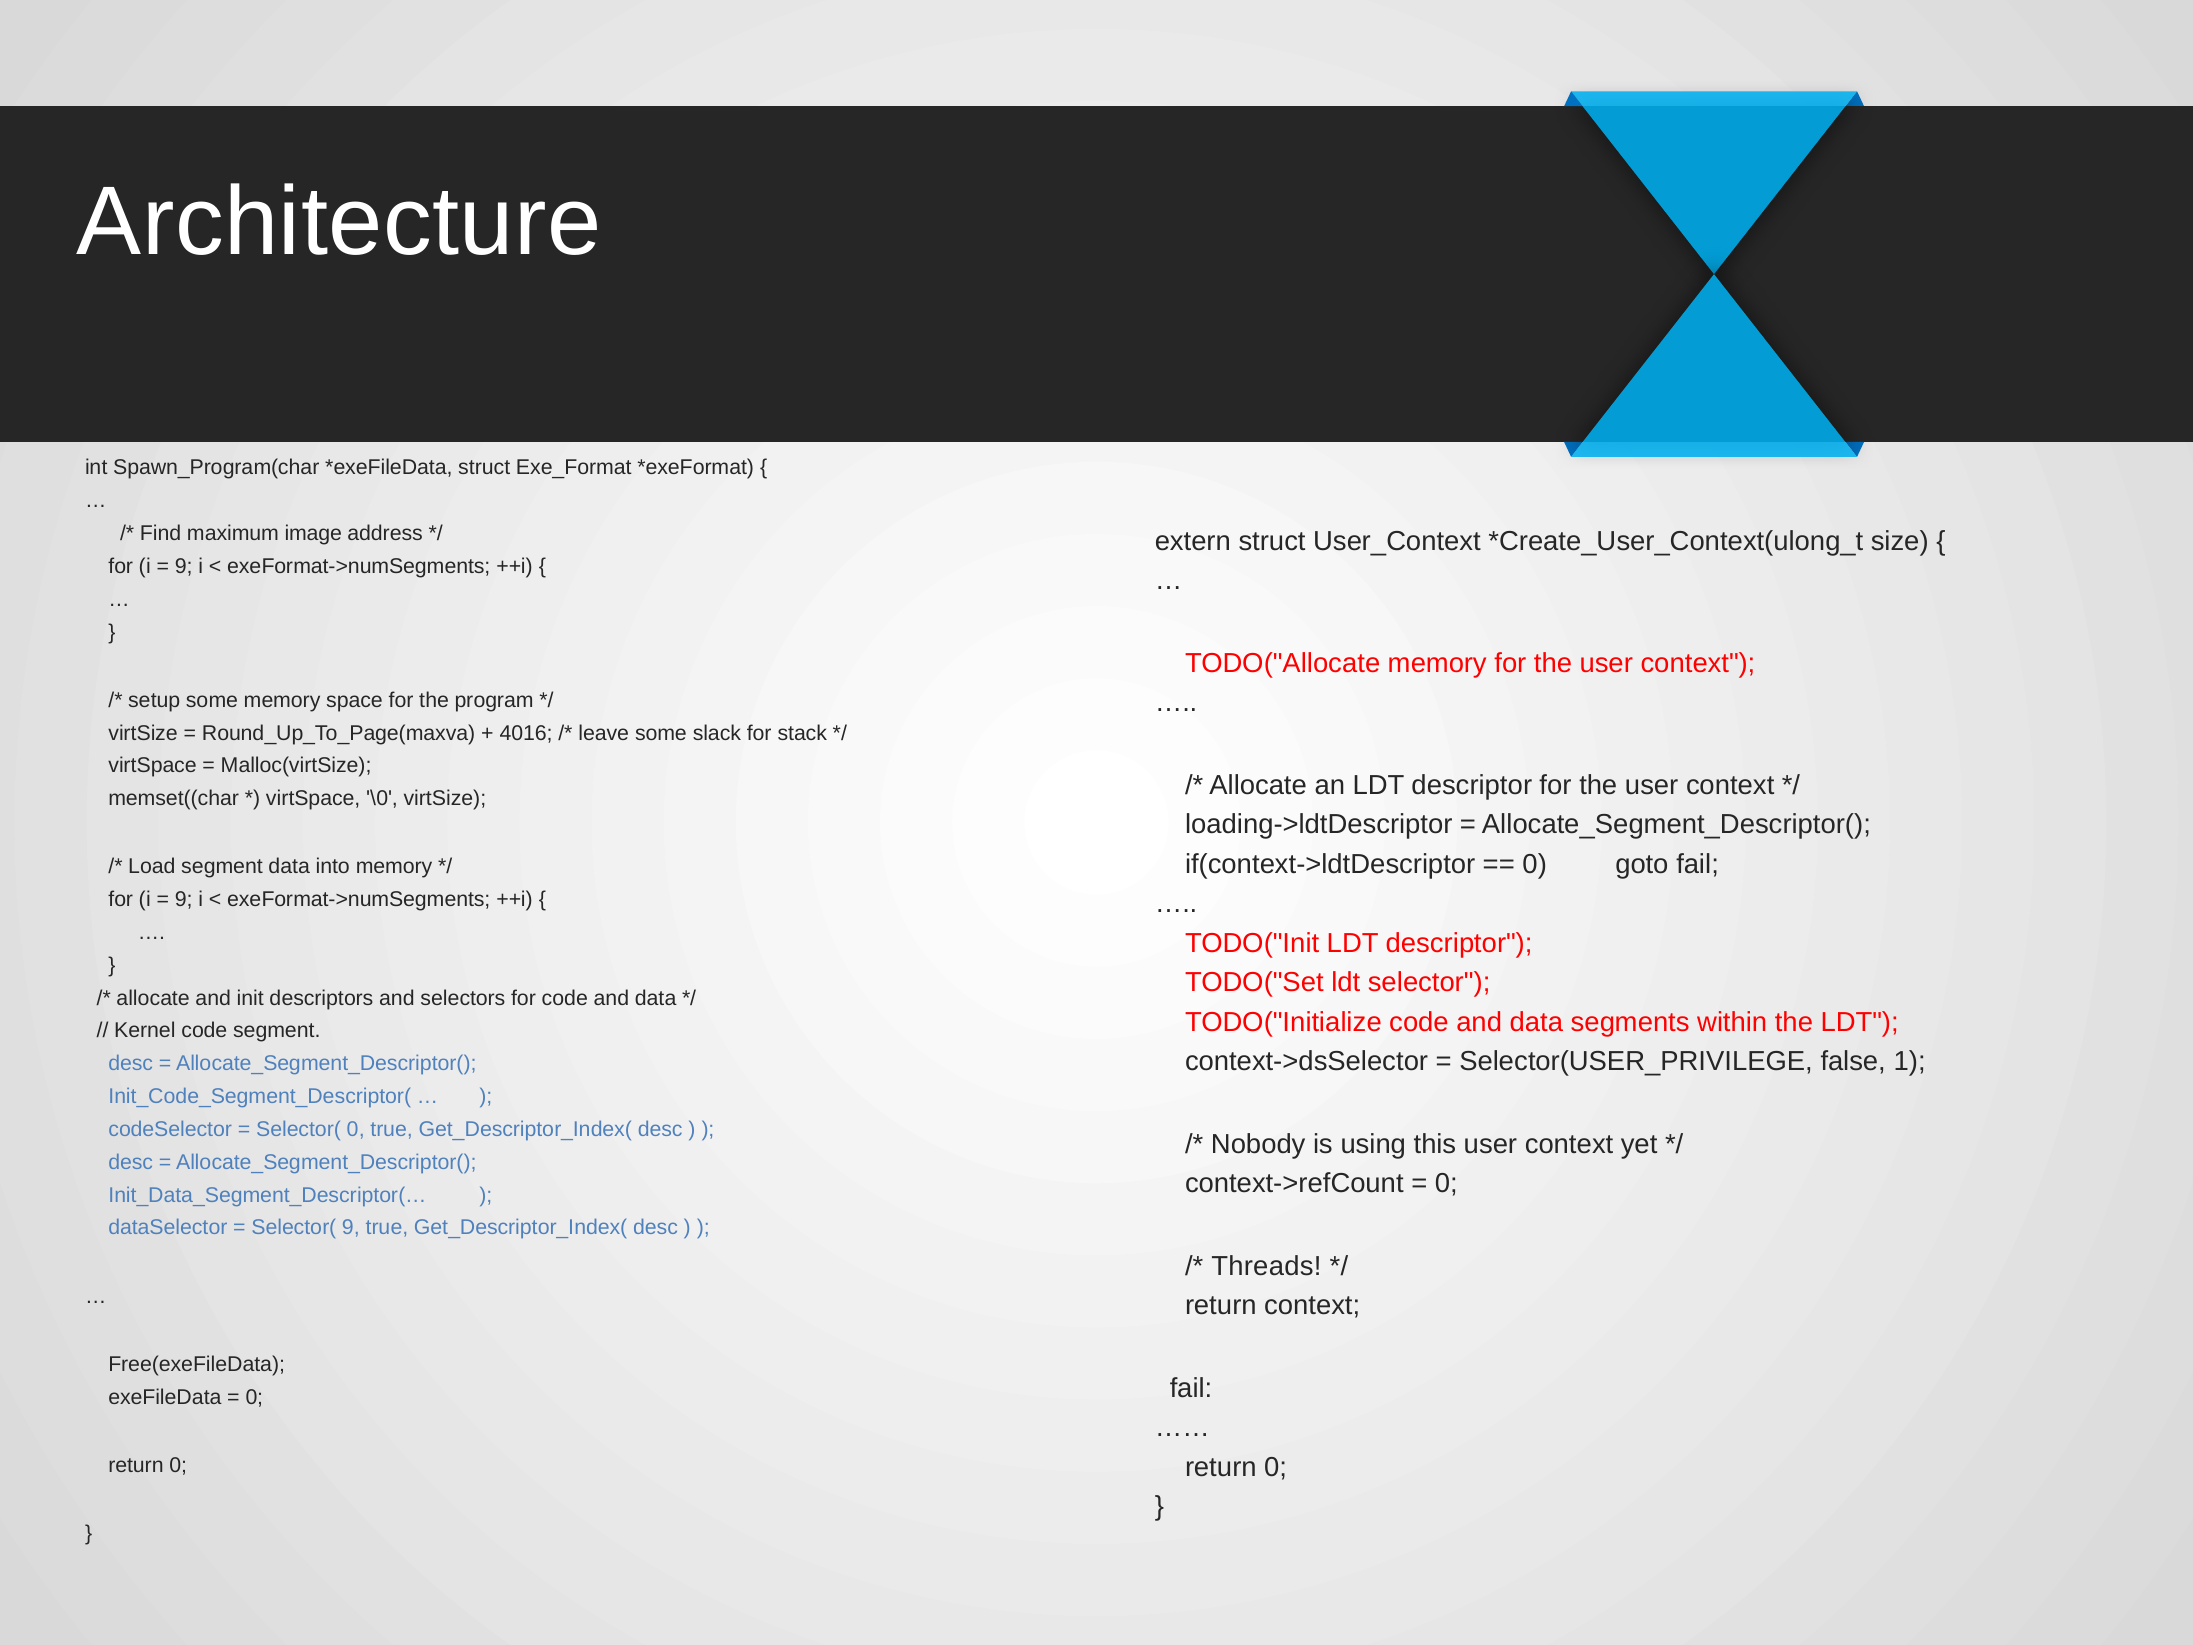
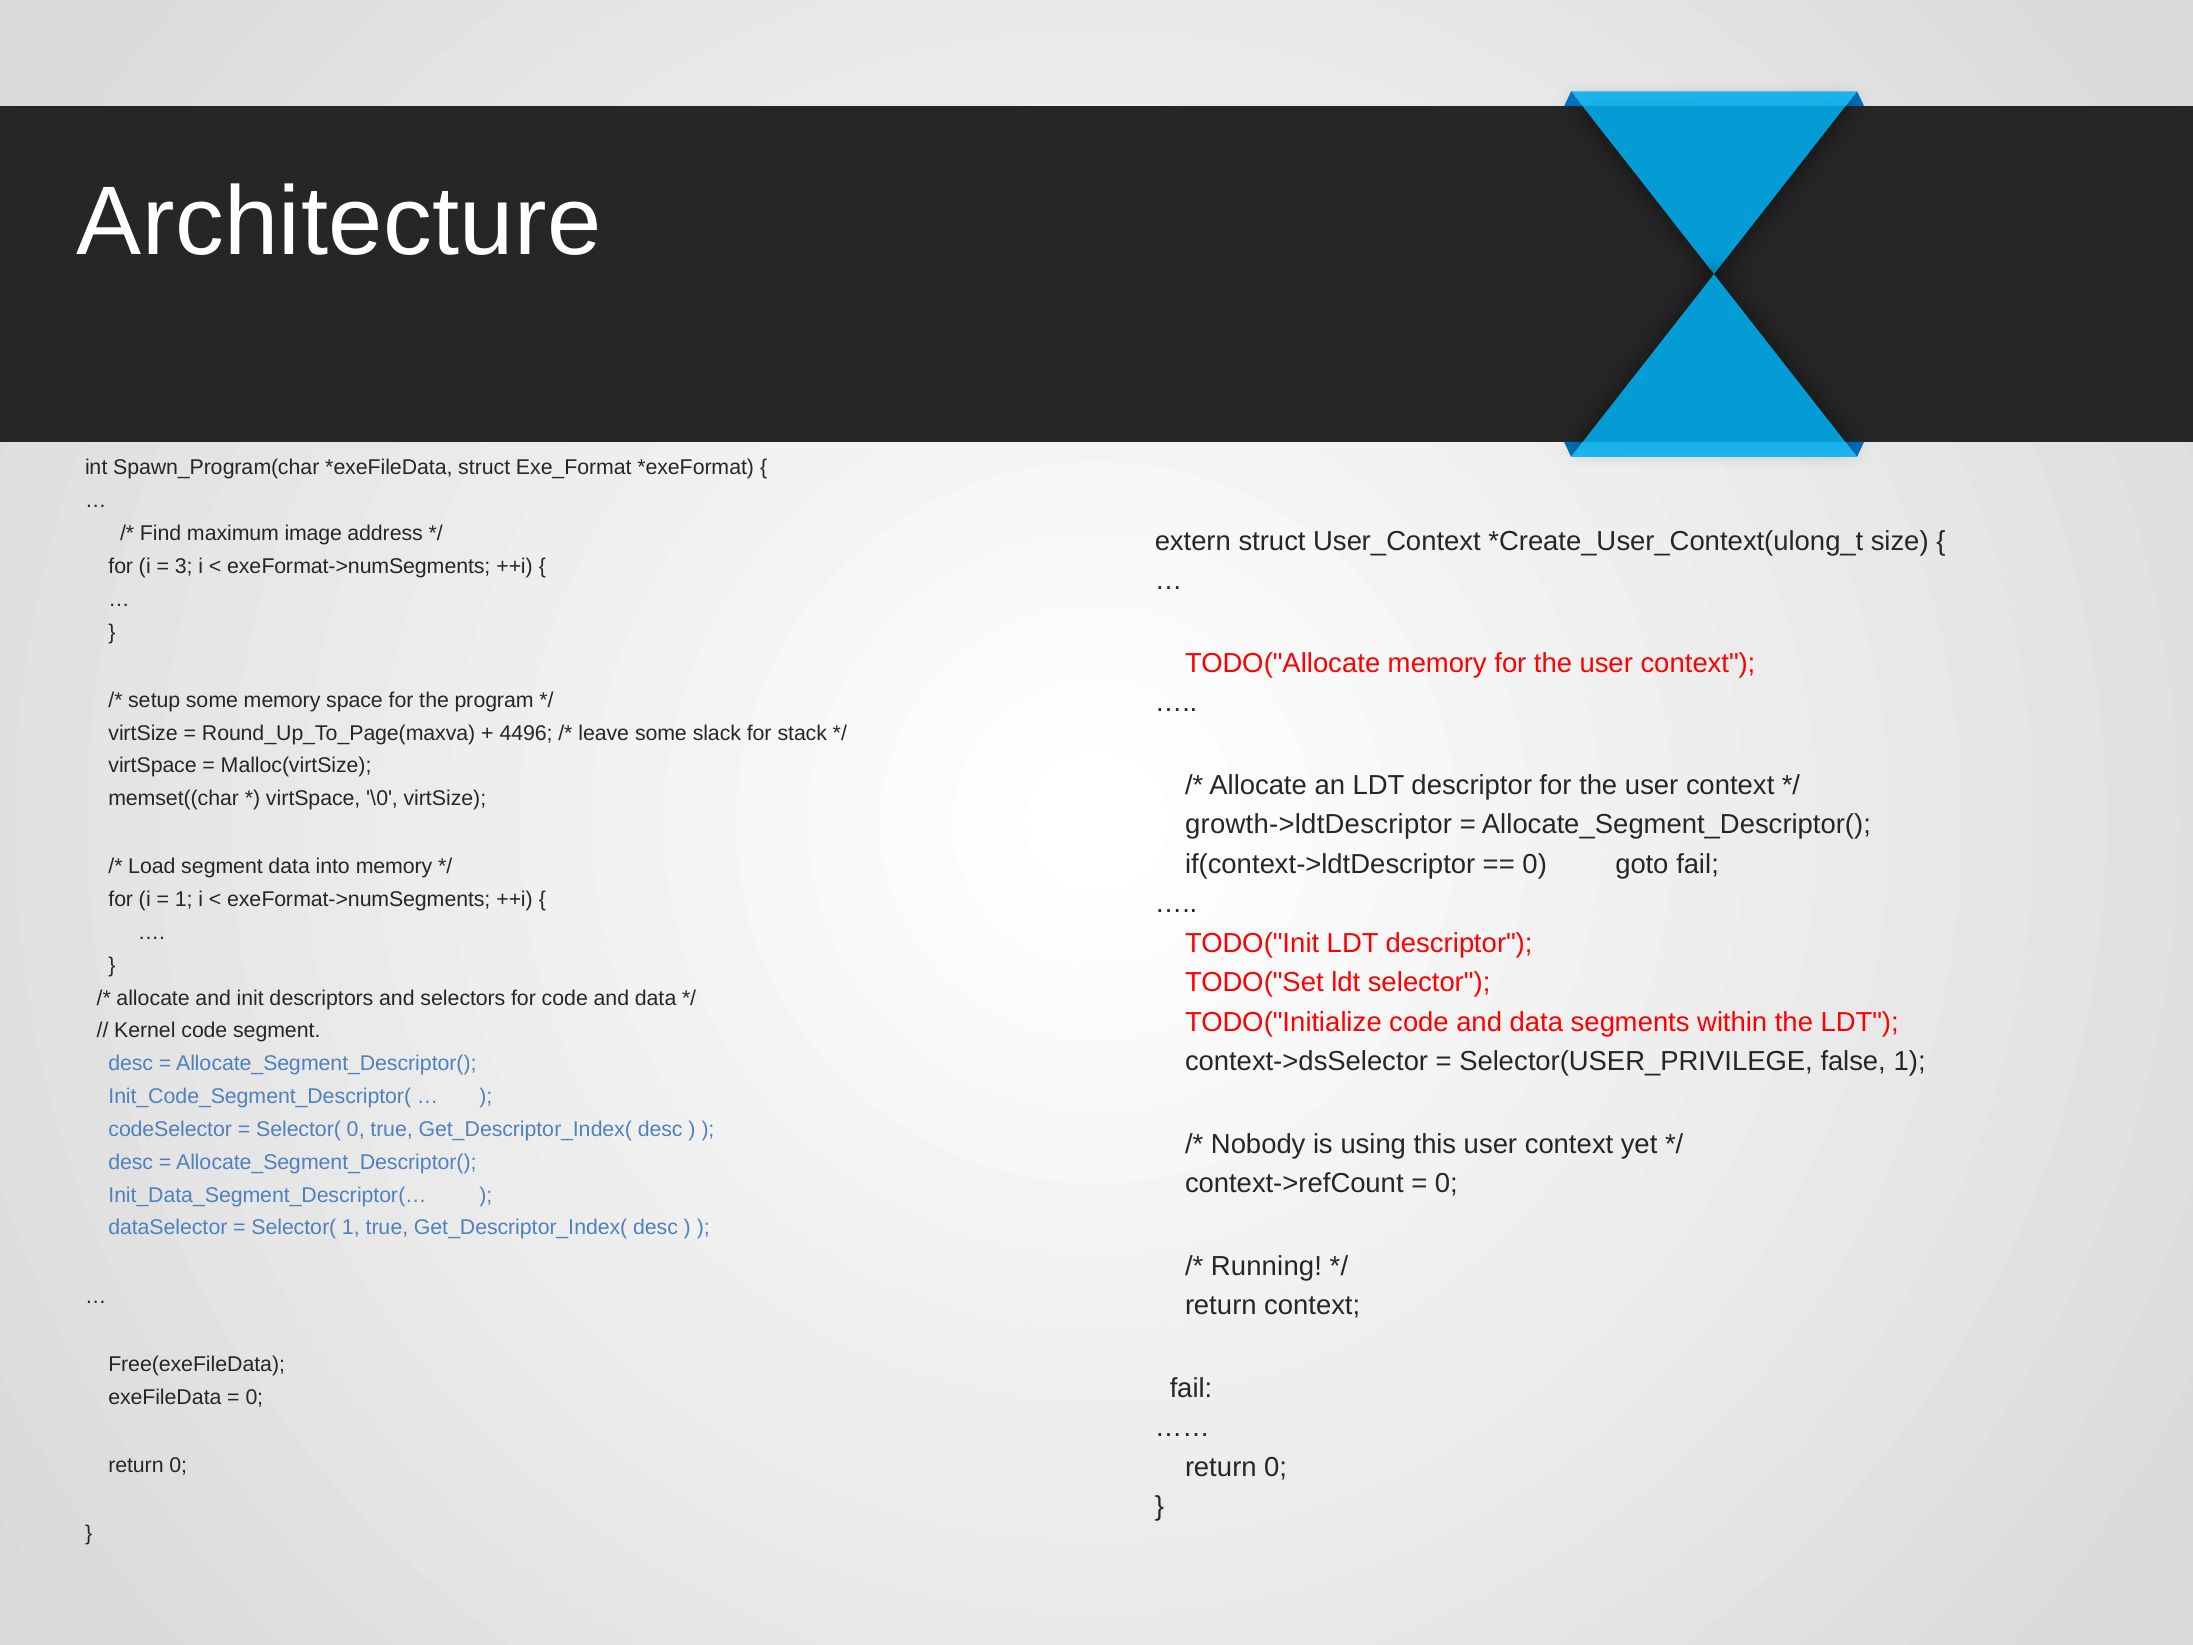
9 at (184, 566): 9 -> 3
4016: 4016 -> 4496
loading->ldtDescriptor: loading->ldtDescriptor -> growth->ldtDescriptor
9 at (184, 900): 9 -> 1
Selector( 9: 9 -> 1
Threads: Threads -> Running
